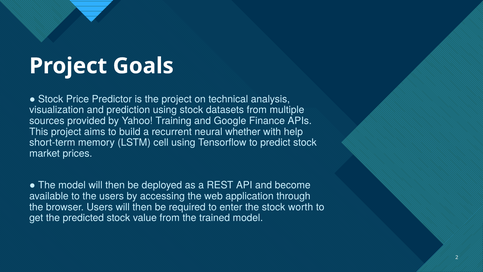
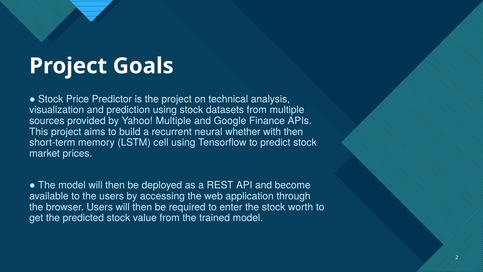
Yahoo Training: Training -> Multiple
with help: help -> then
